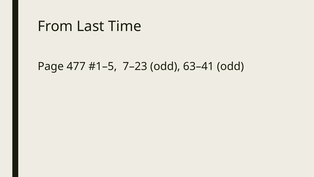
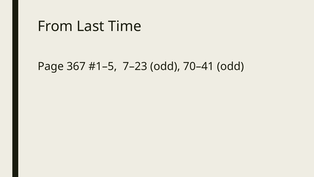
477: 477 -> 367
63–41: 63–41 -> 70–41
